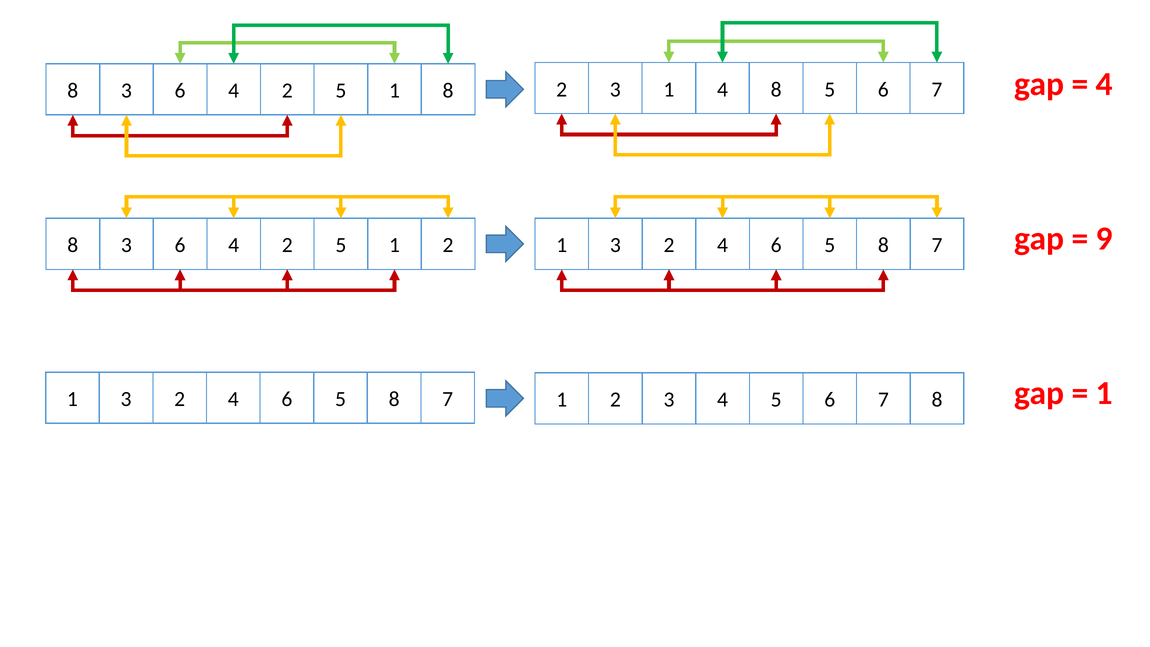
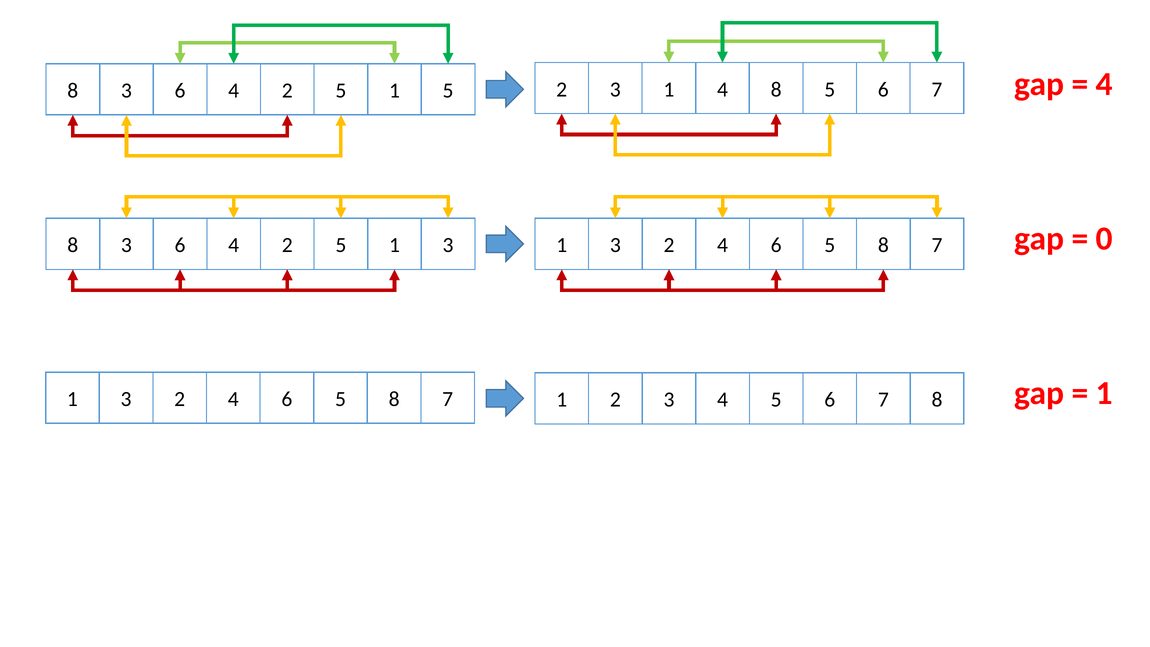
1 8: 8 -> 5
6 1 2: 2 -> 3
9: 9 -> 0
